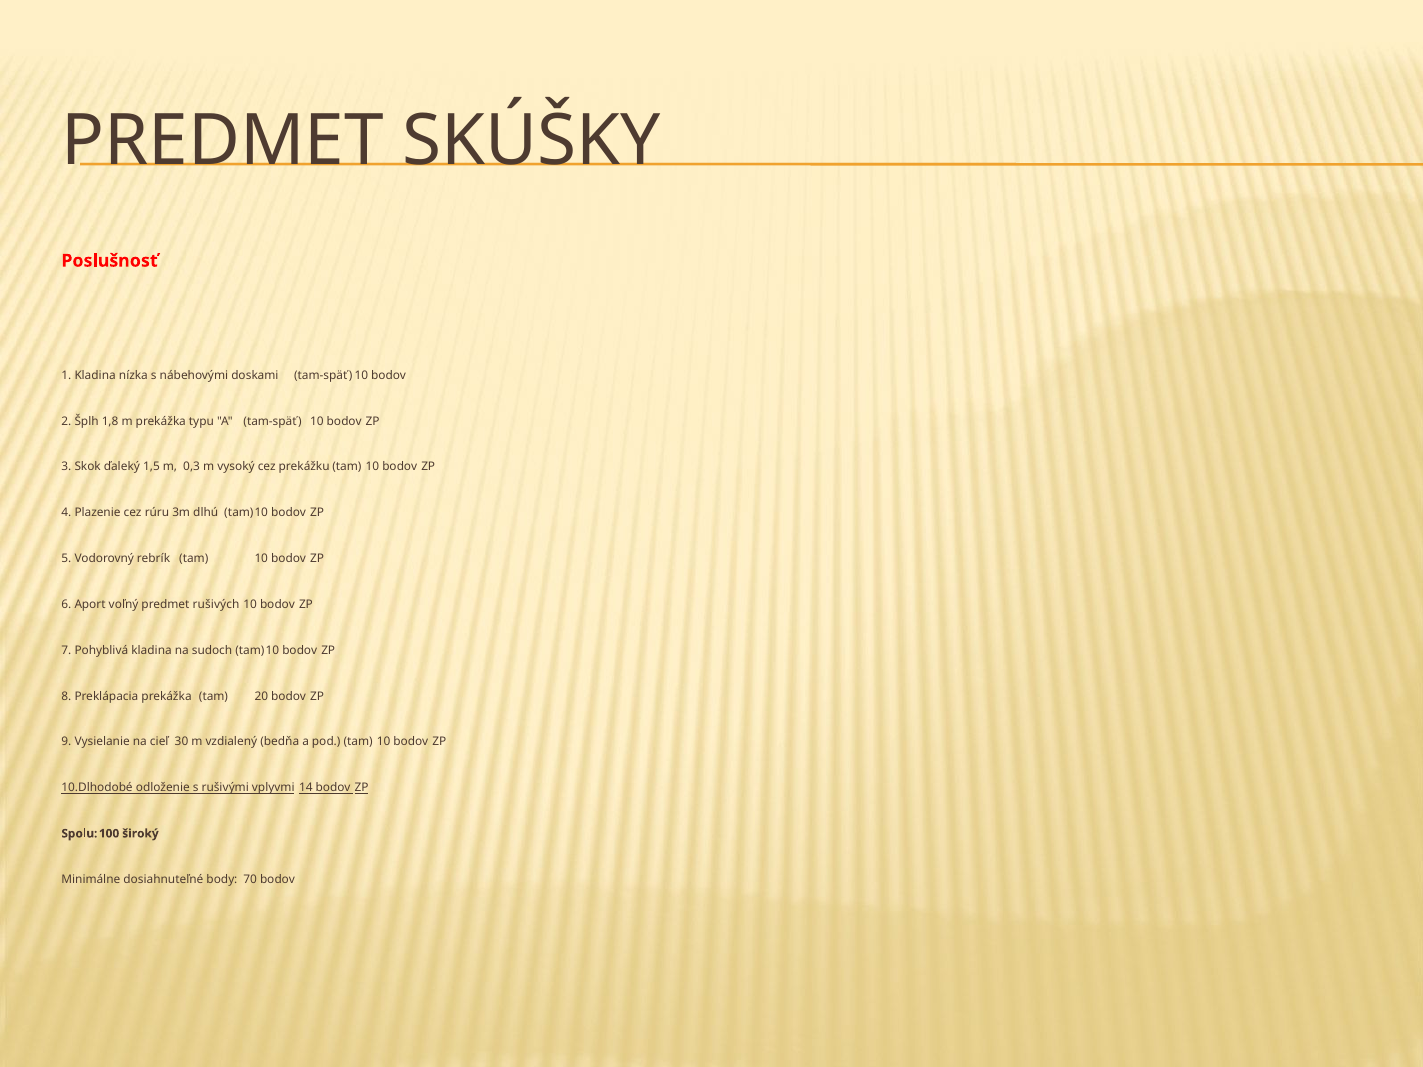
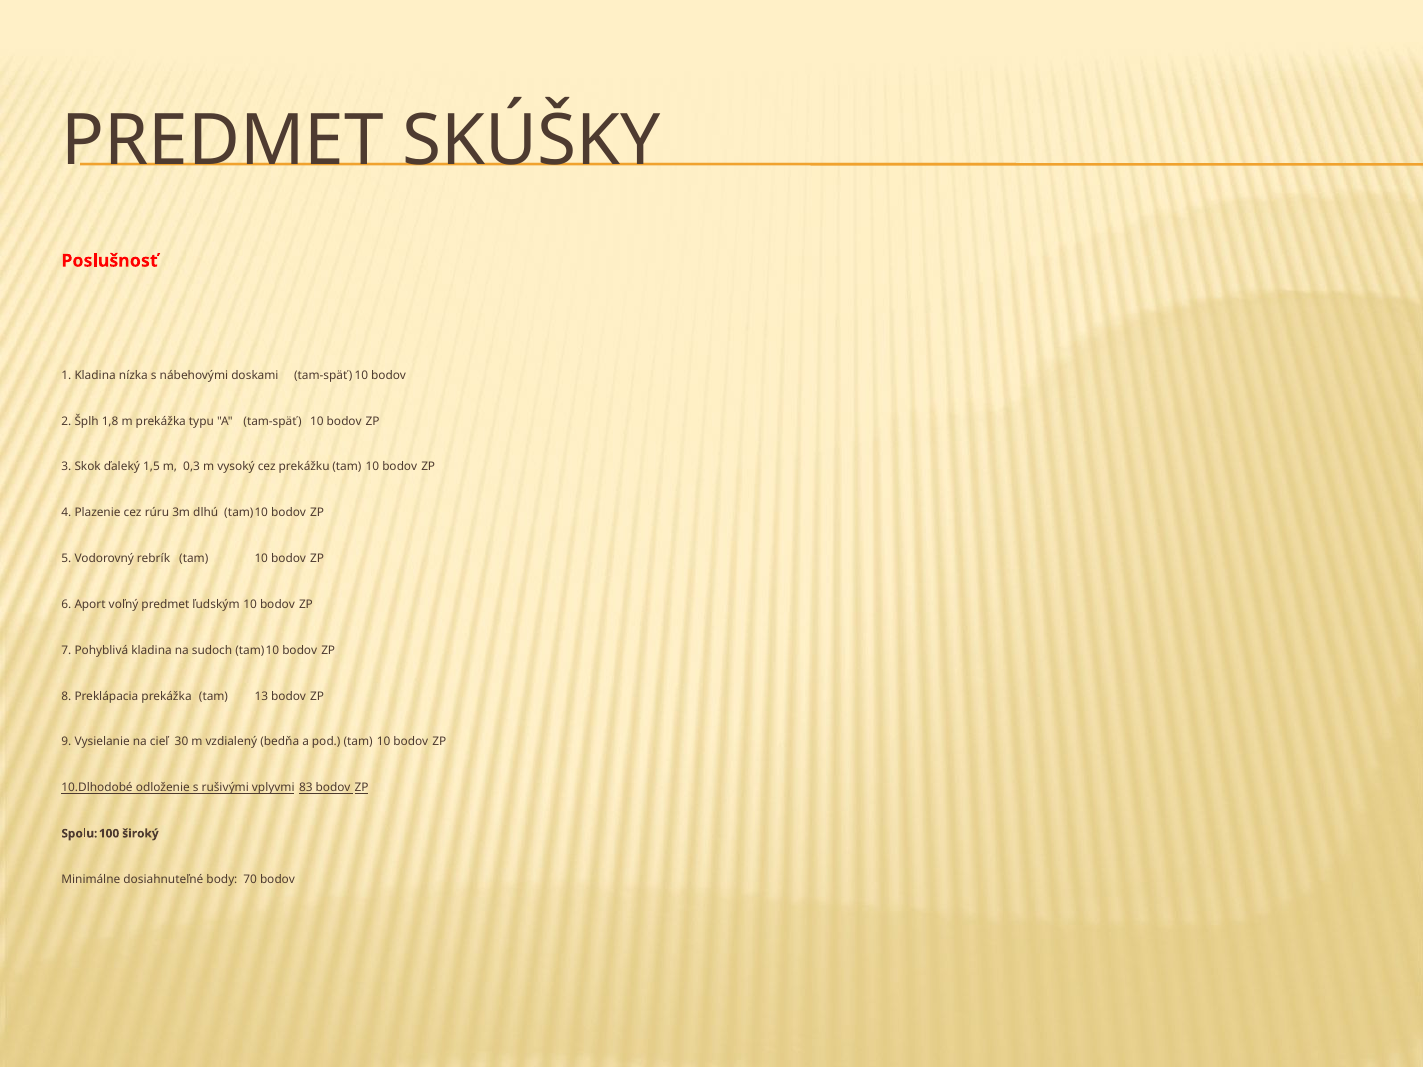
rušivých: rušivých -> ľudským
20: 20 -> 13
14: 14 -> 83
